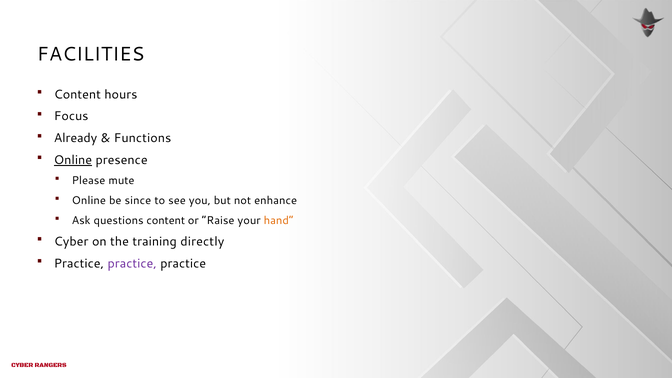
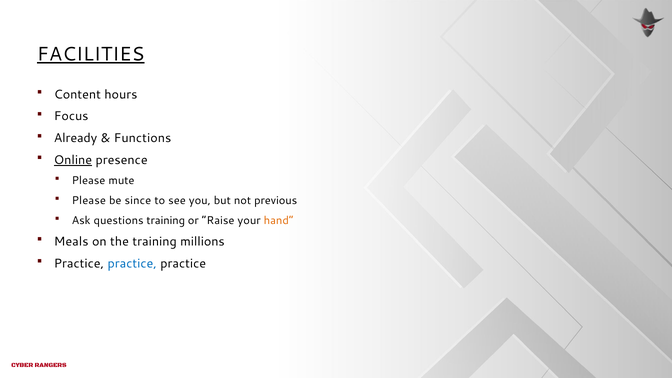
FACILITIES underline: none -> present
Online at (89, 201): Online -> Please
enhance: enhance -> previous
questions content: content -> training
Cyber at (71, 242): Cyber -> Meals
directly: directly -> millions
practice at (132, 263) colour: purple -> blue
